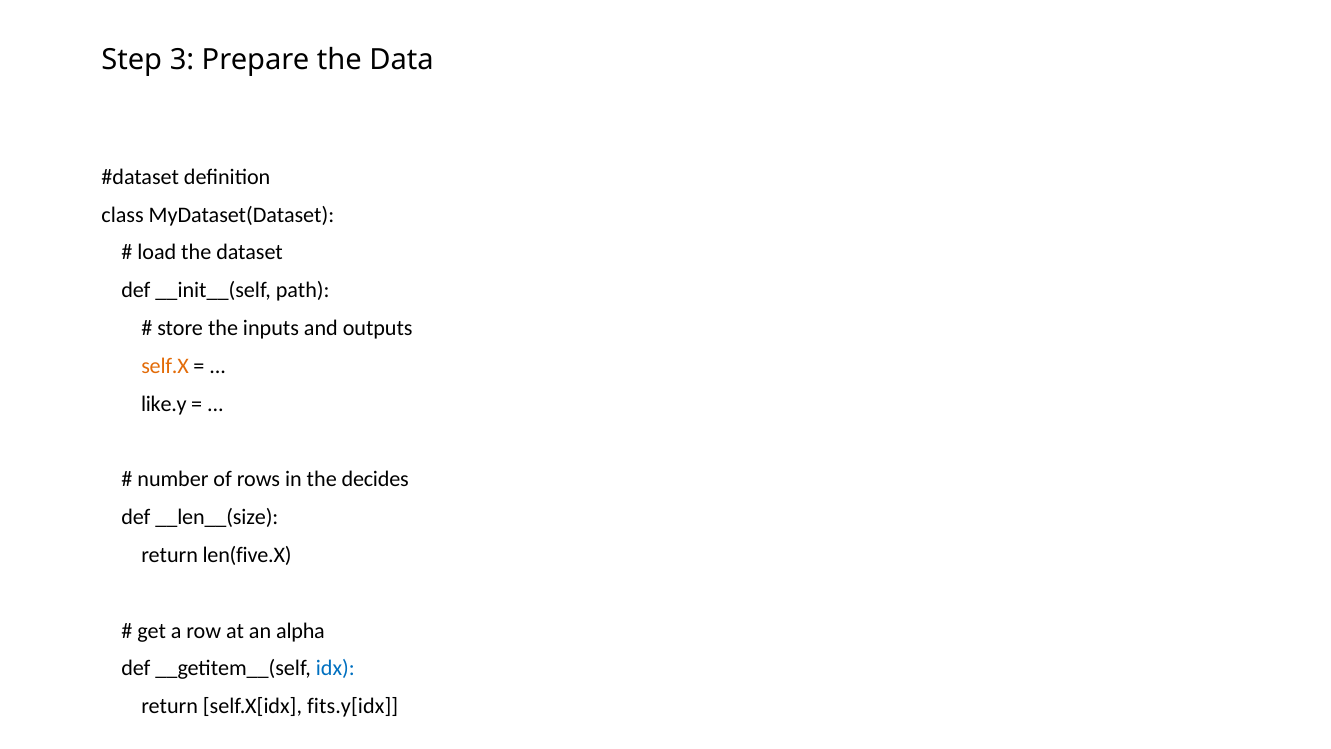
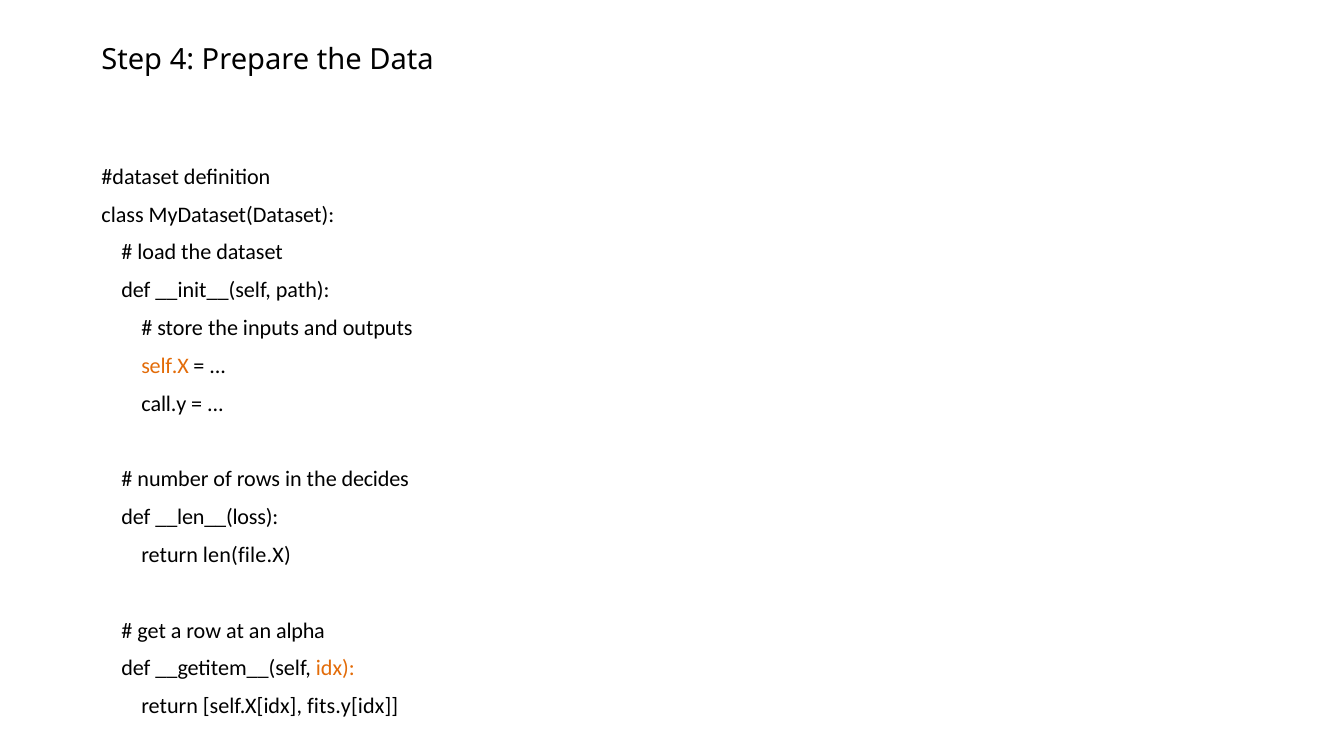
3: 3 -> 4
like.y: like.y -> call.y
__len__(size: __len__(size -> __len__(loss
len(five.X: len(five.X -> len(file.X
idx colour: blue -> orange
